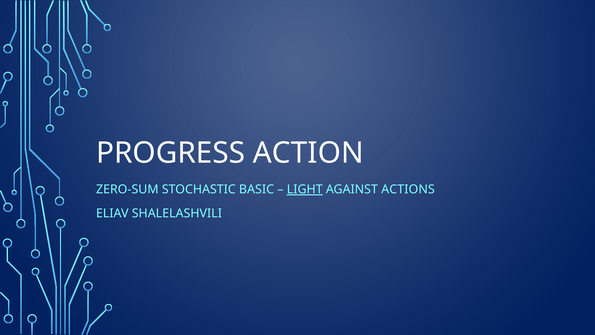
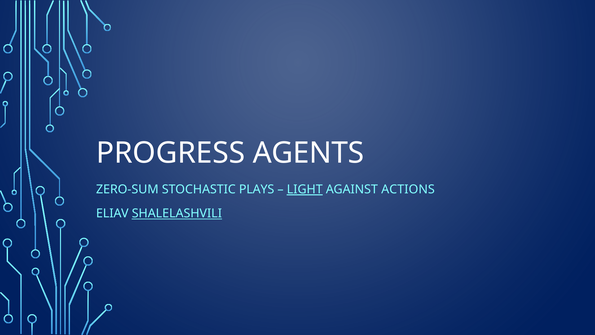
ACTION: ACTION -> AGENTS
BASIC: BASIC -> PLAYS
SHALELASHVILI underline: none -> present
